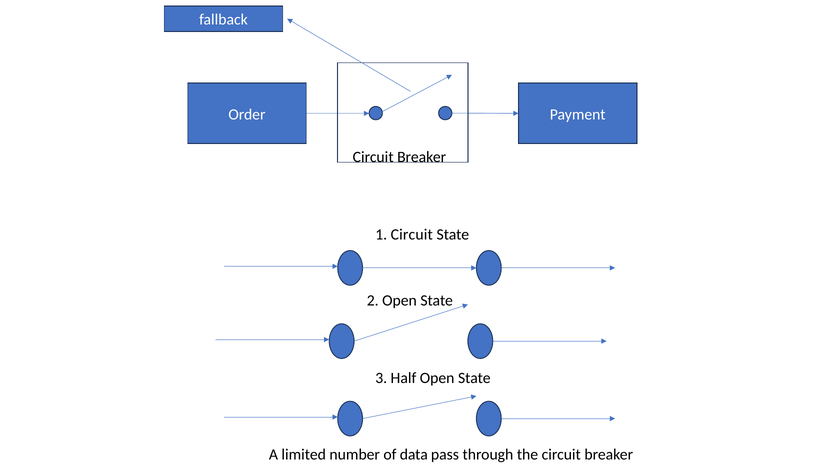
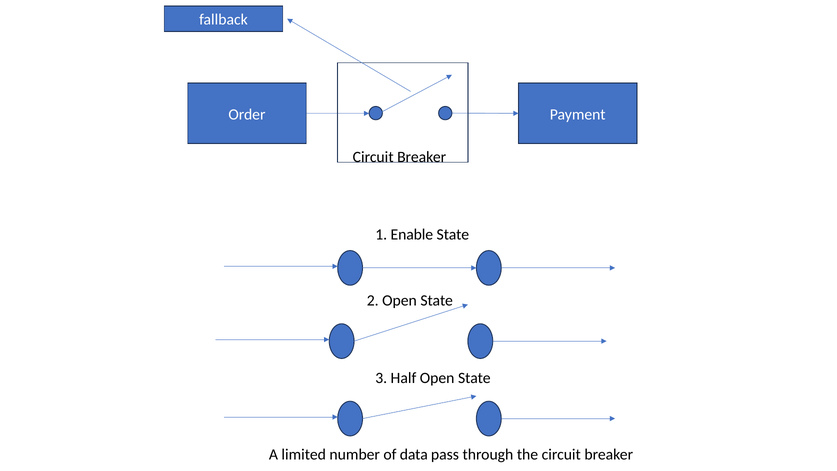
1 Circuit: Circuit -> Enable
